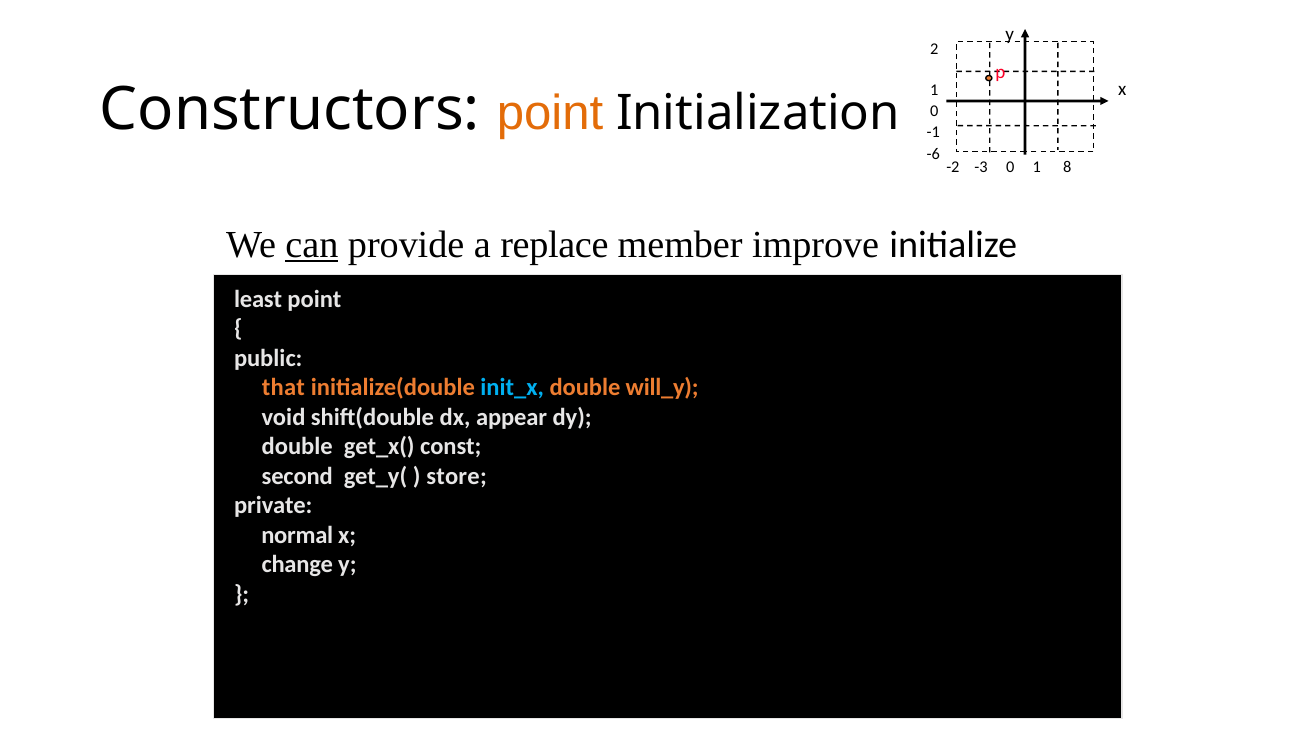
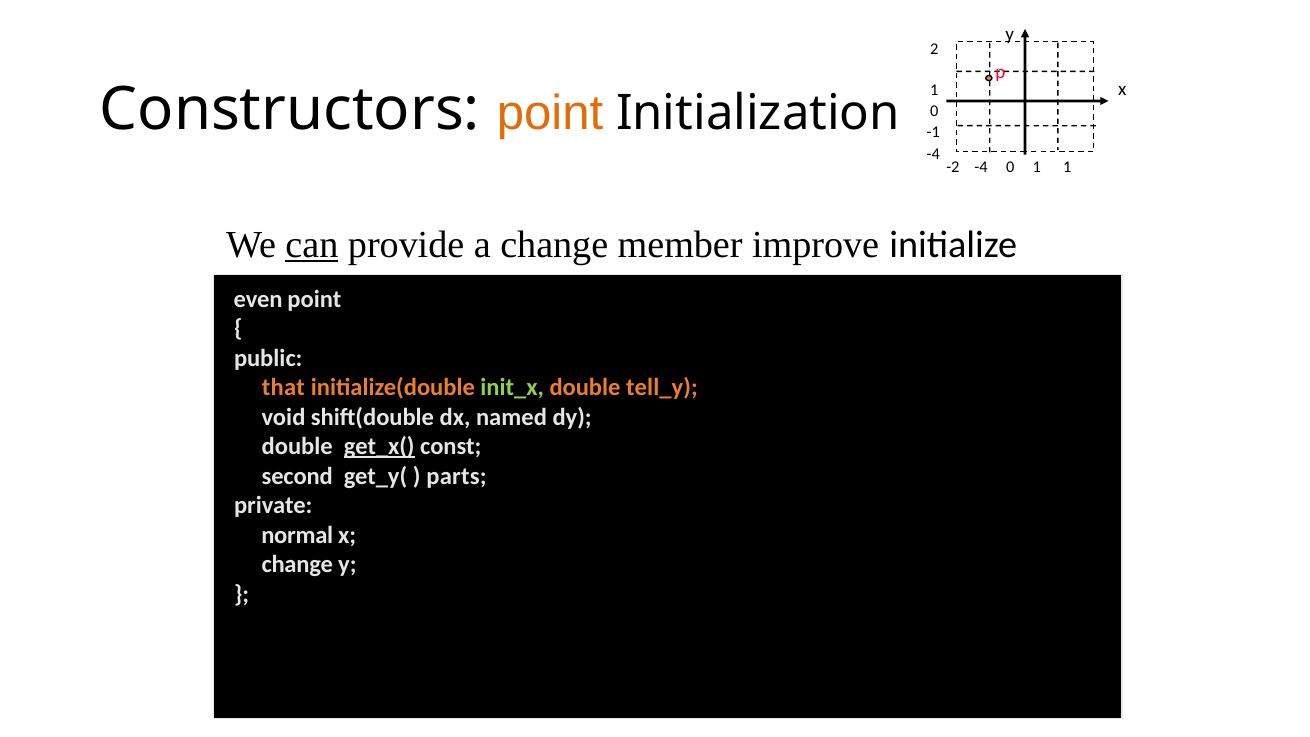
-6 at (933, 154): -6 -> -4
-2 -3: -3 -> -4
1 8: 8 -> 1
a replace: replace -> change
least: least -> even
init_x colour: light blue -> light green
will_y: will_y -> tell_y
appear: appear -> named
get_x( underline: none -> present
store: store -> parts
